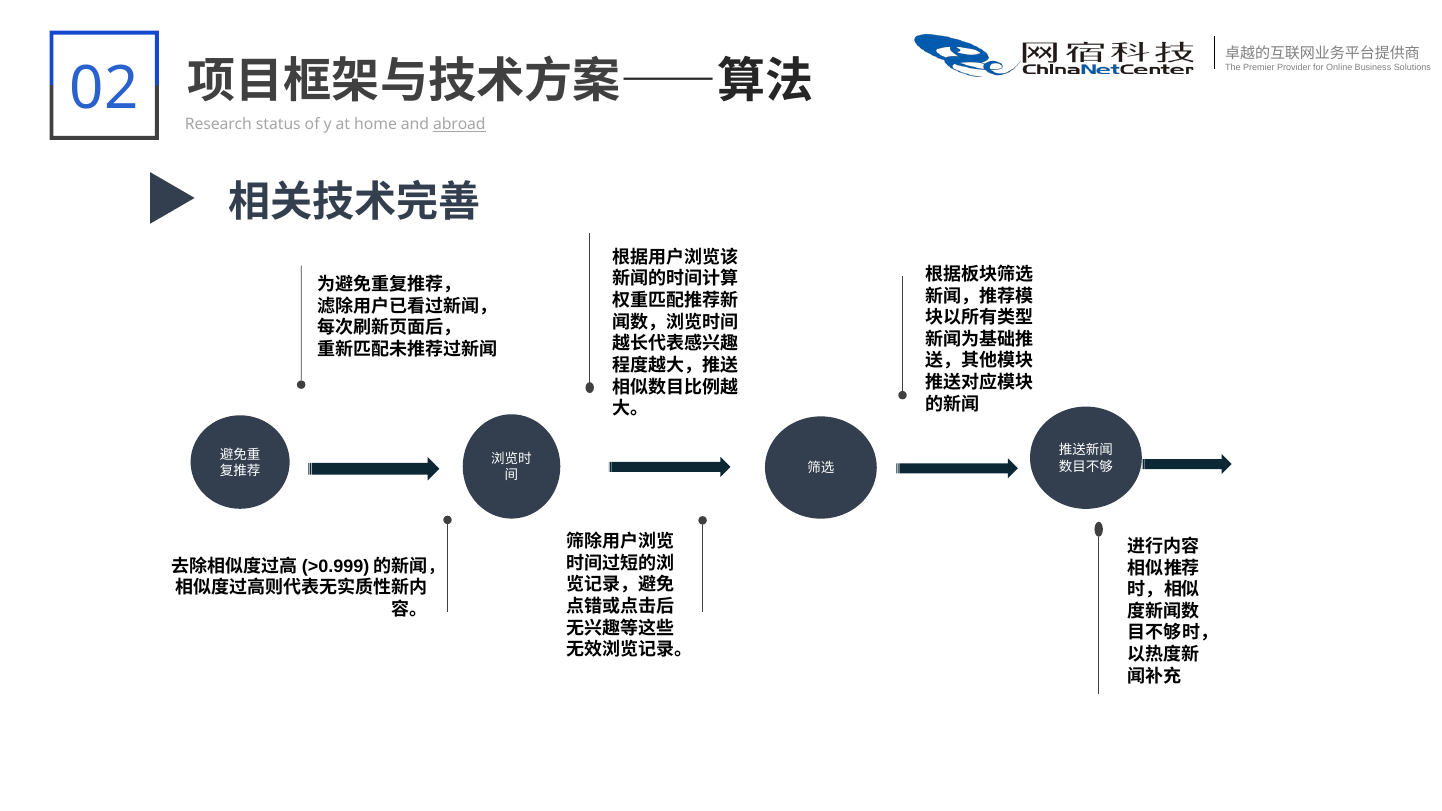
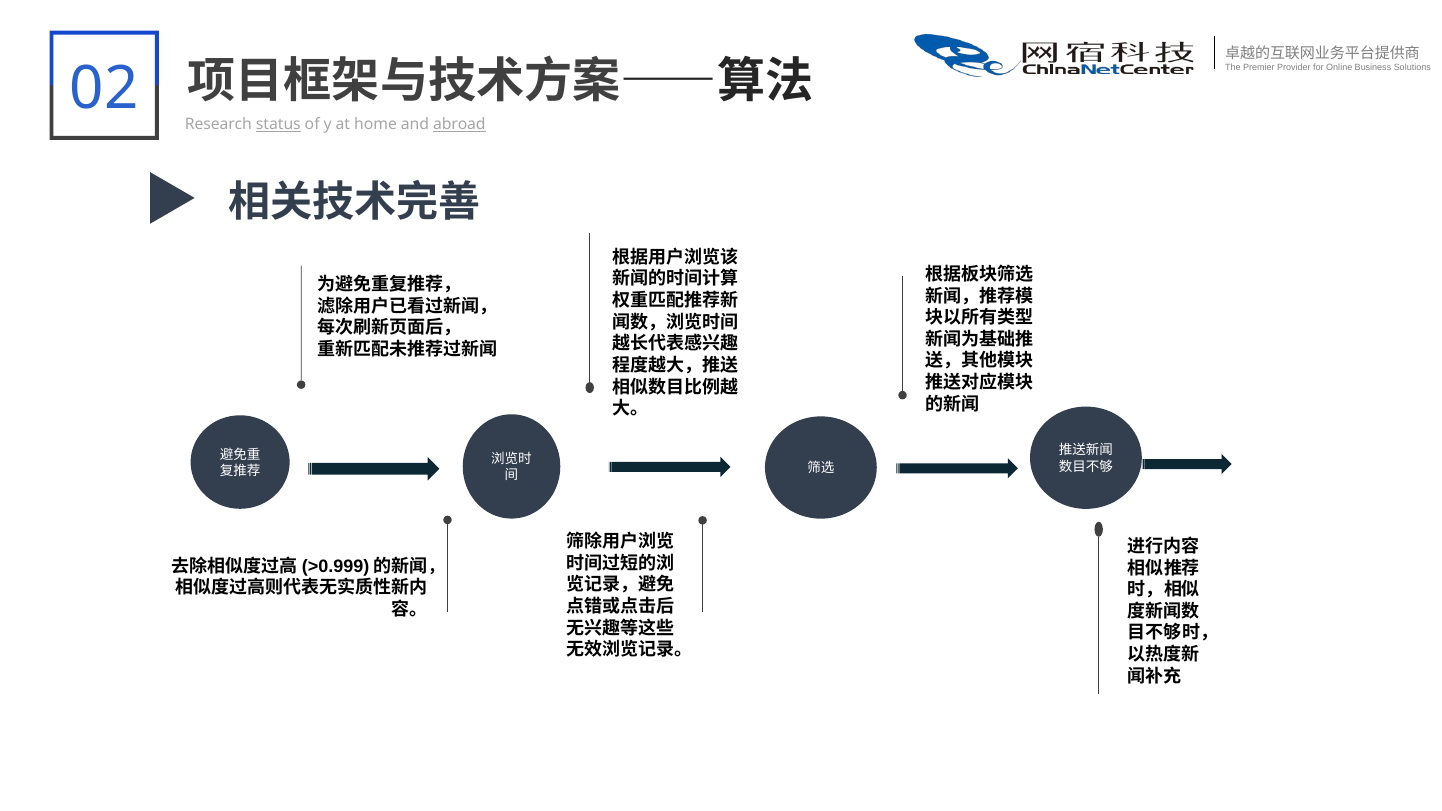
status underline: none -> present
